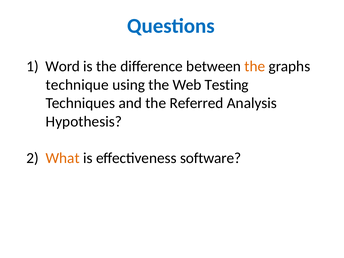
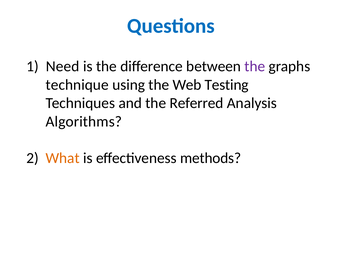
Word: Word -> Need
the at (255, 66) colour: orange -> purple
Hypothesis: Hypothesis -> Algorithms
software: software -> methods
